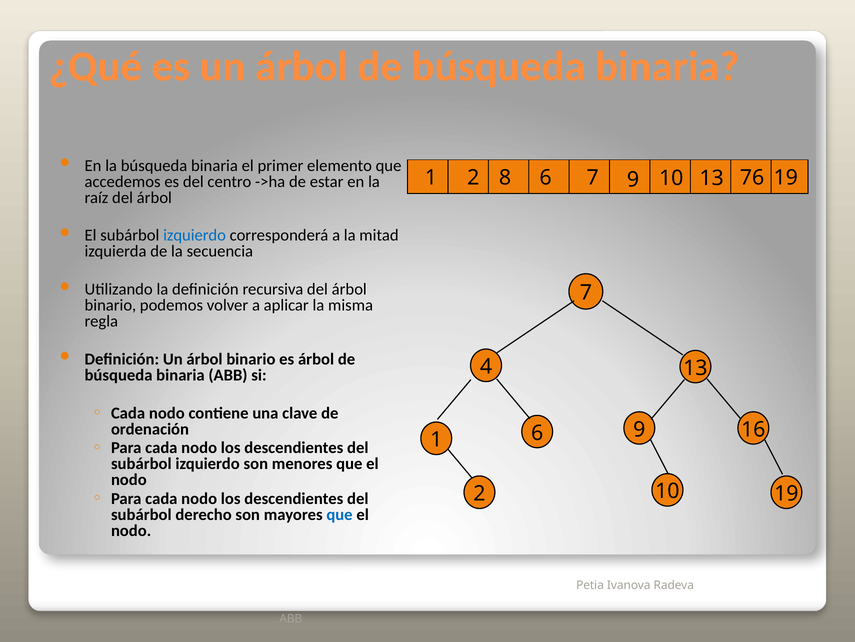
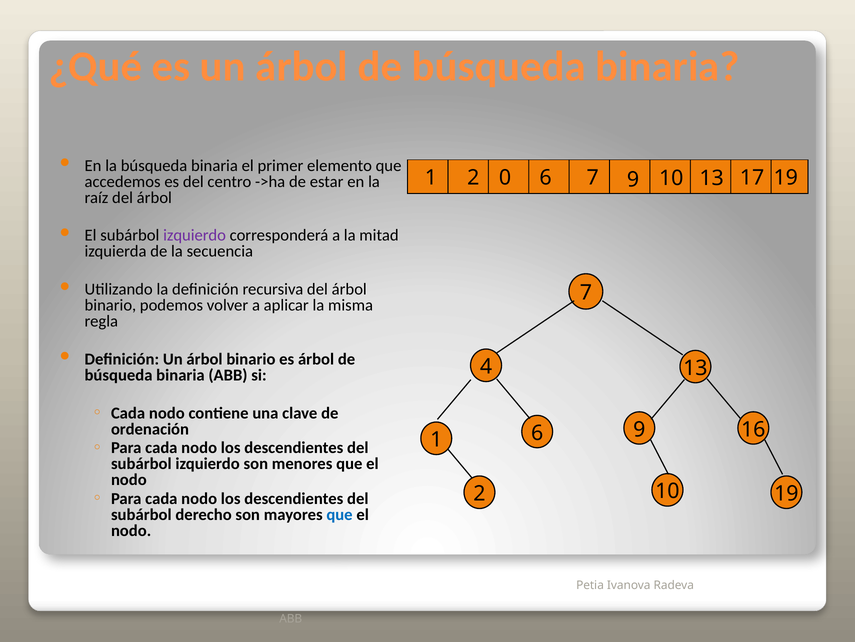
8: 8 -> 0
76: 76 -> 17
izquierdo at (195, 235) colour: blue -> purple
